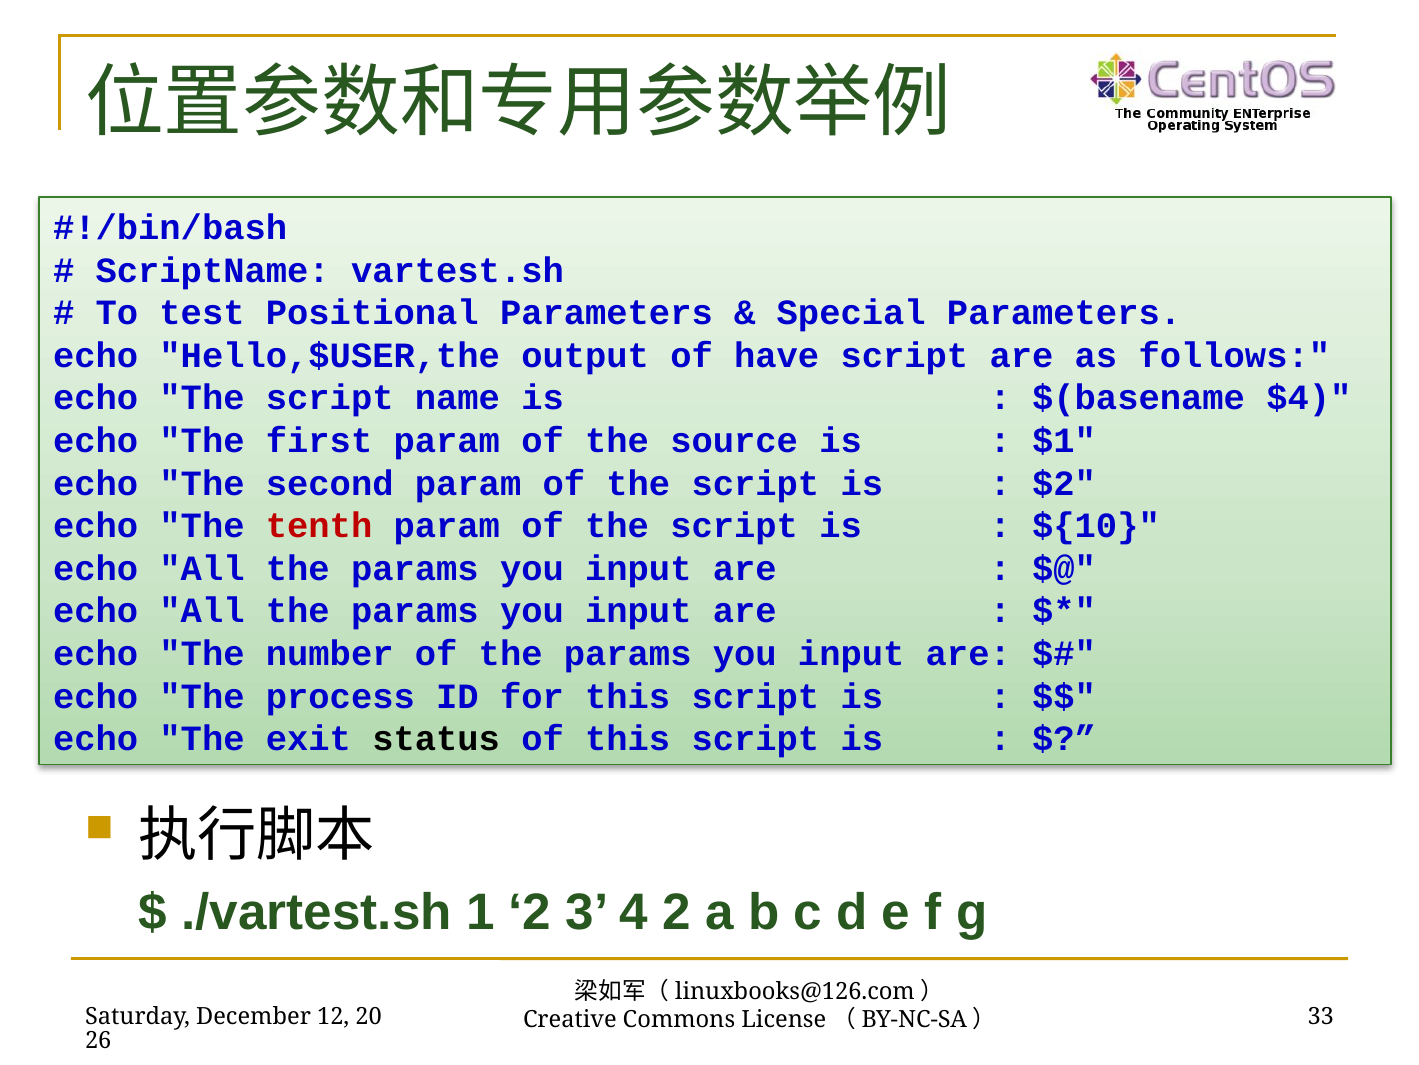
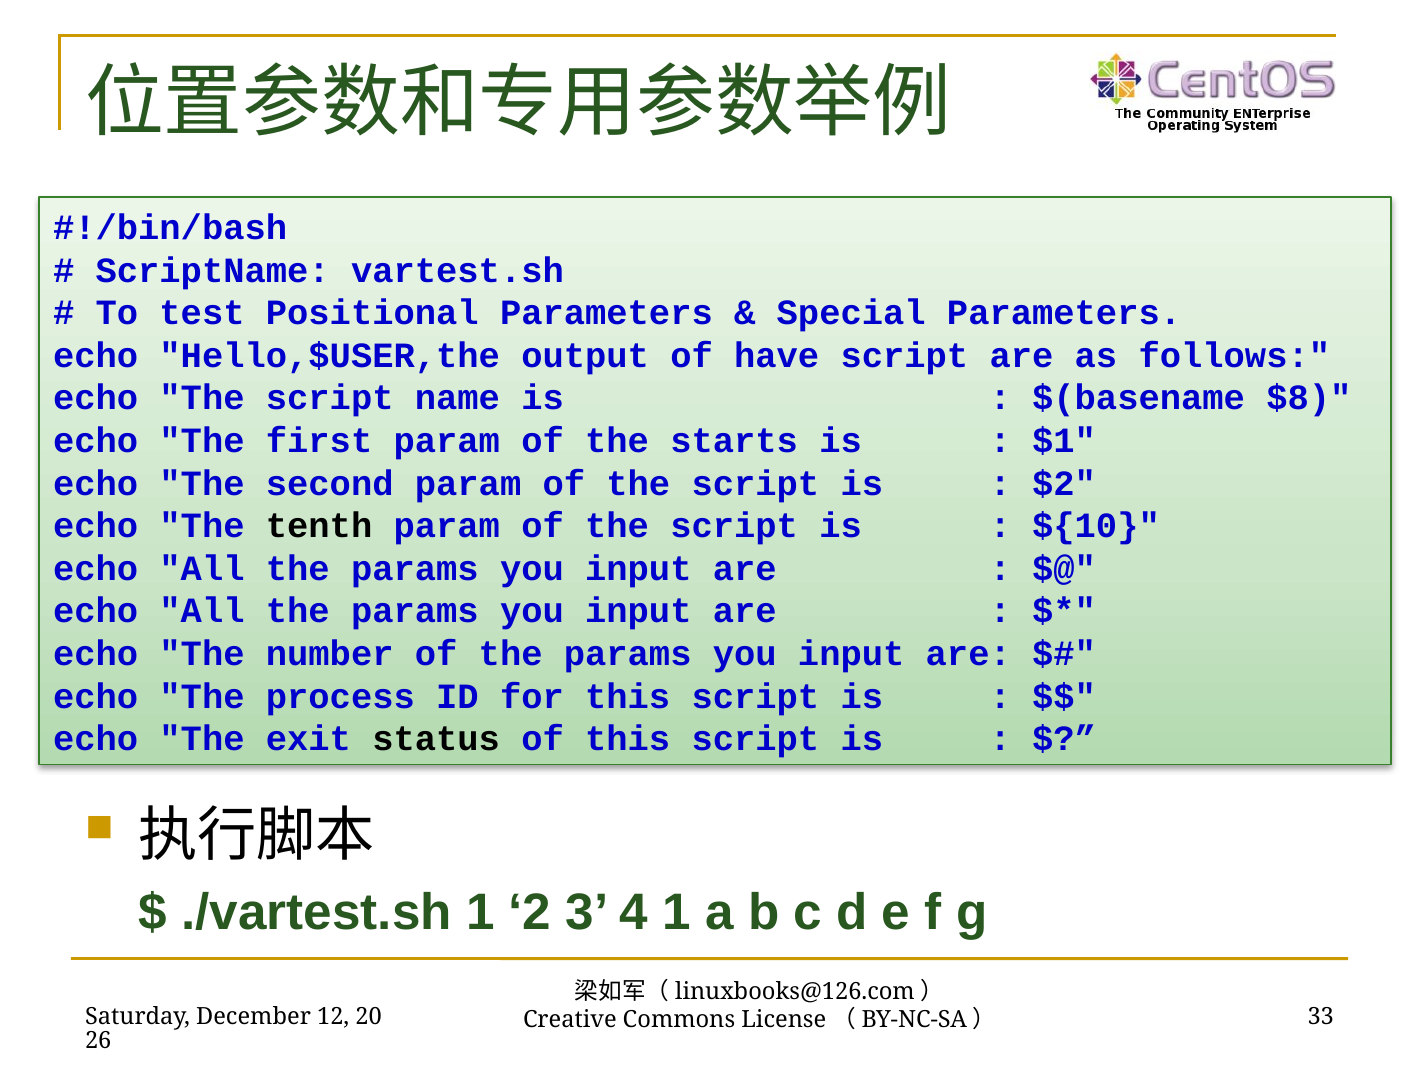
$4: $4 -> $8
source: source -> starts
tenth colour: red -> black
4 2: 2 -> 1
